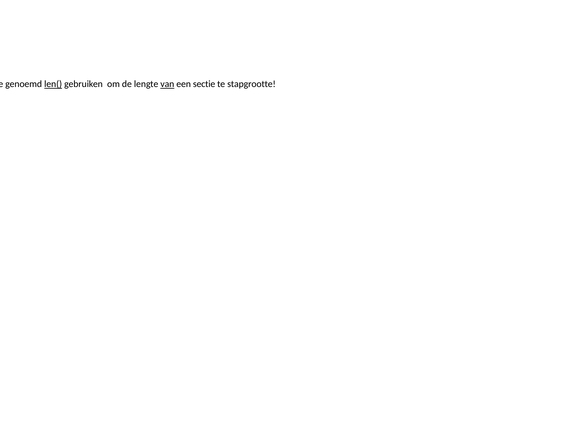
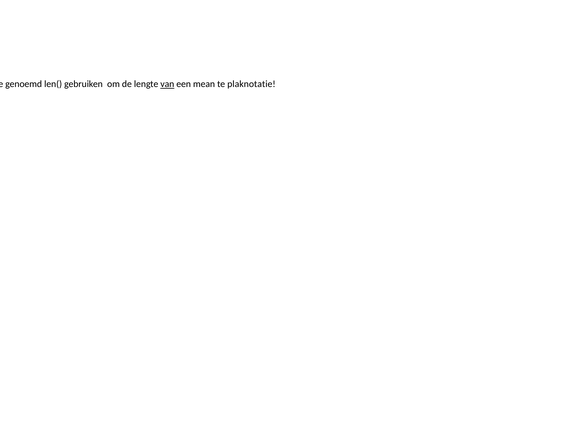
len( underline: present -> none
sectie: sectie -> mean
stapgrootte: stapgrootte -> plaknotatie
